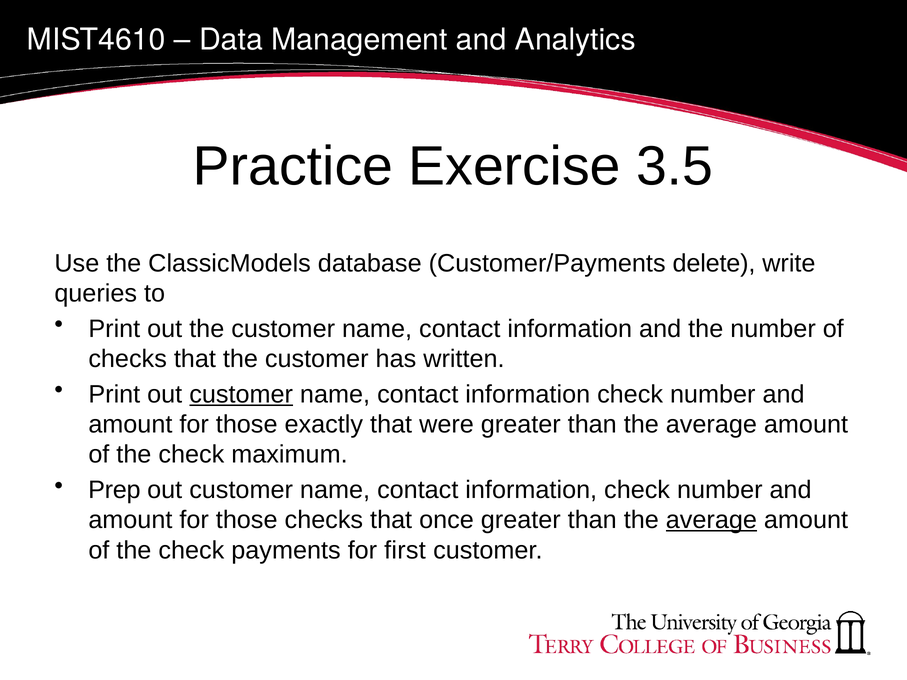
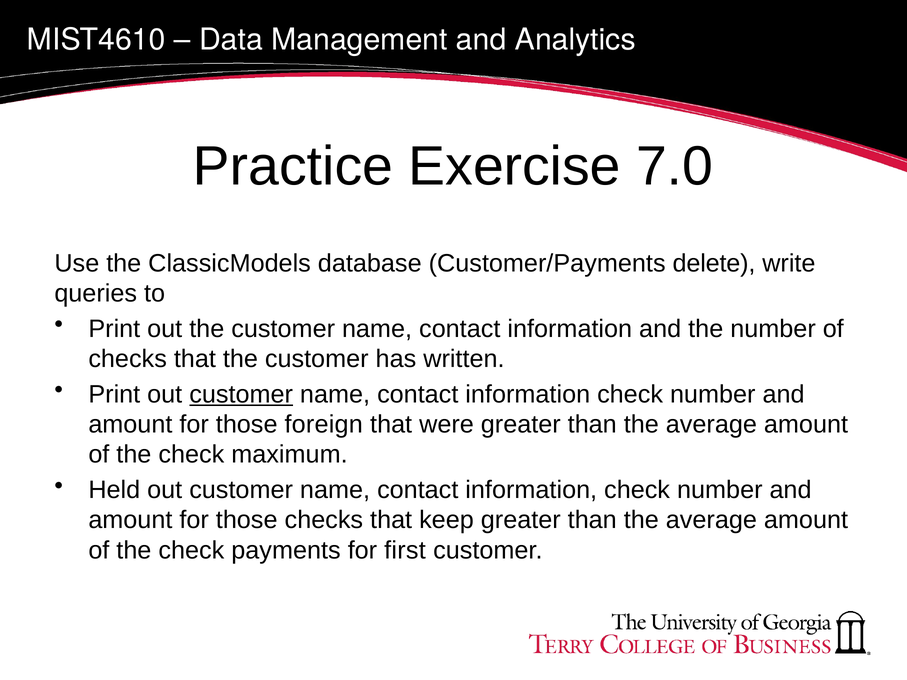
3.5: 3.5 -> 7.0
exactly: exactly -> foreign
Prep: Prep -> Held
once: once -> keep
average at (711, 520) underline: present -> none
